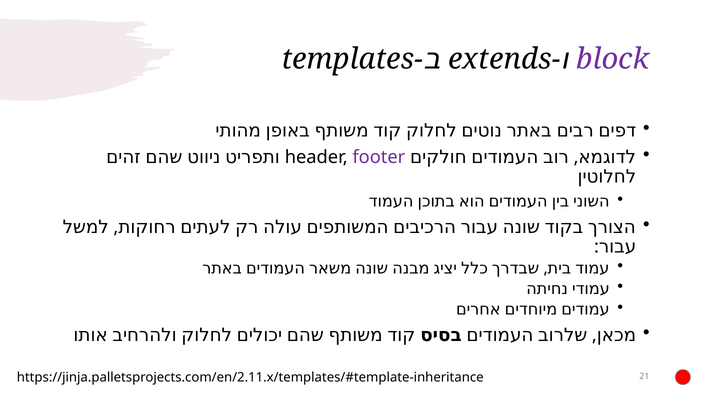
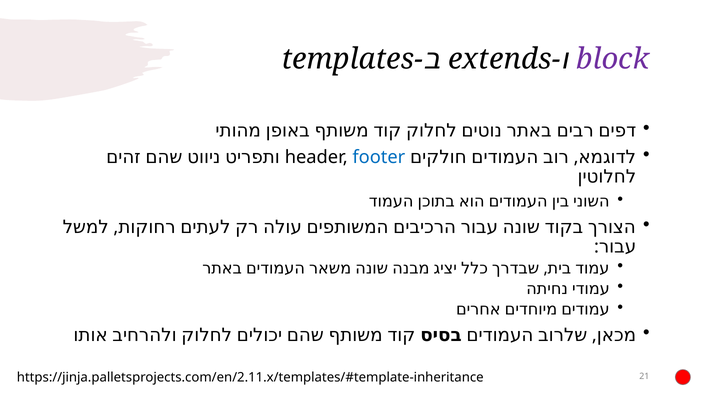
footer colour: purple -> blue
